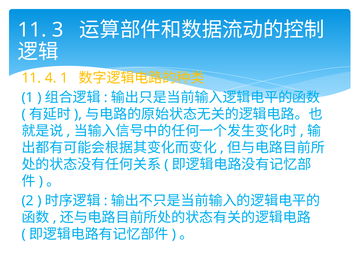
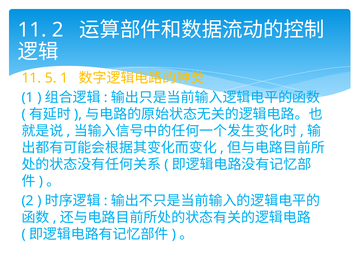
11 3: 3 -> 2
4: 4 -> 5
